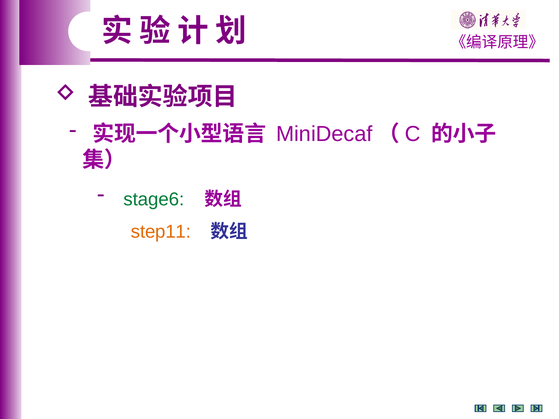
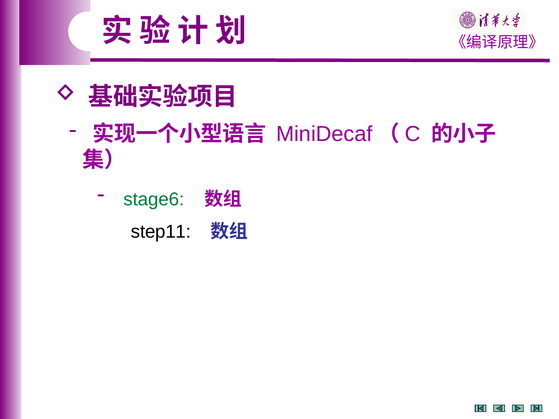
step11 colour: orange -> black
